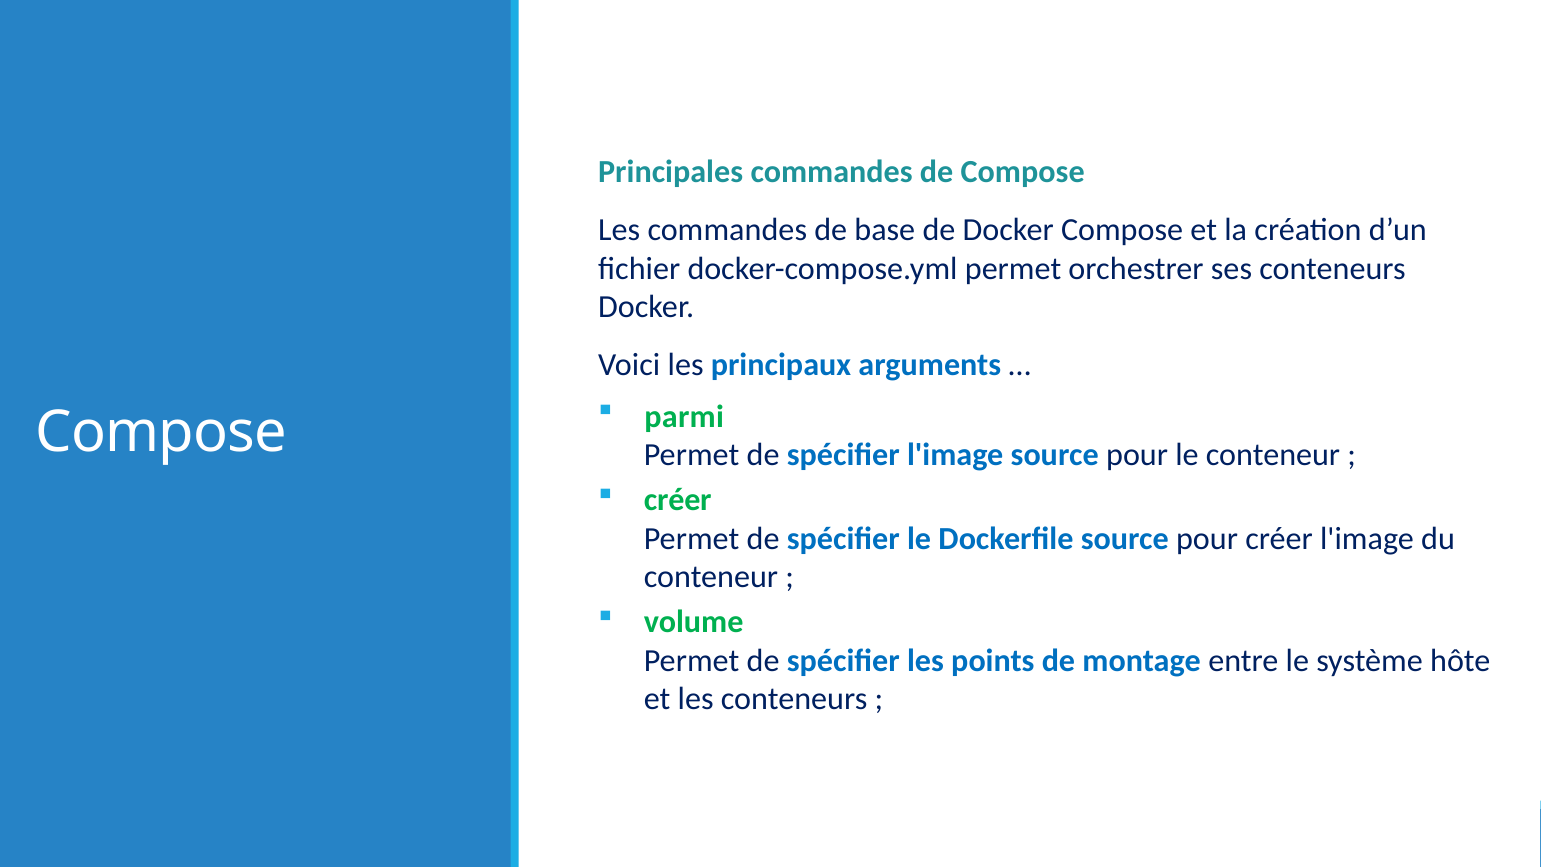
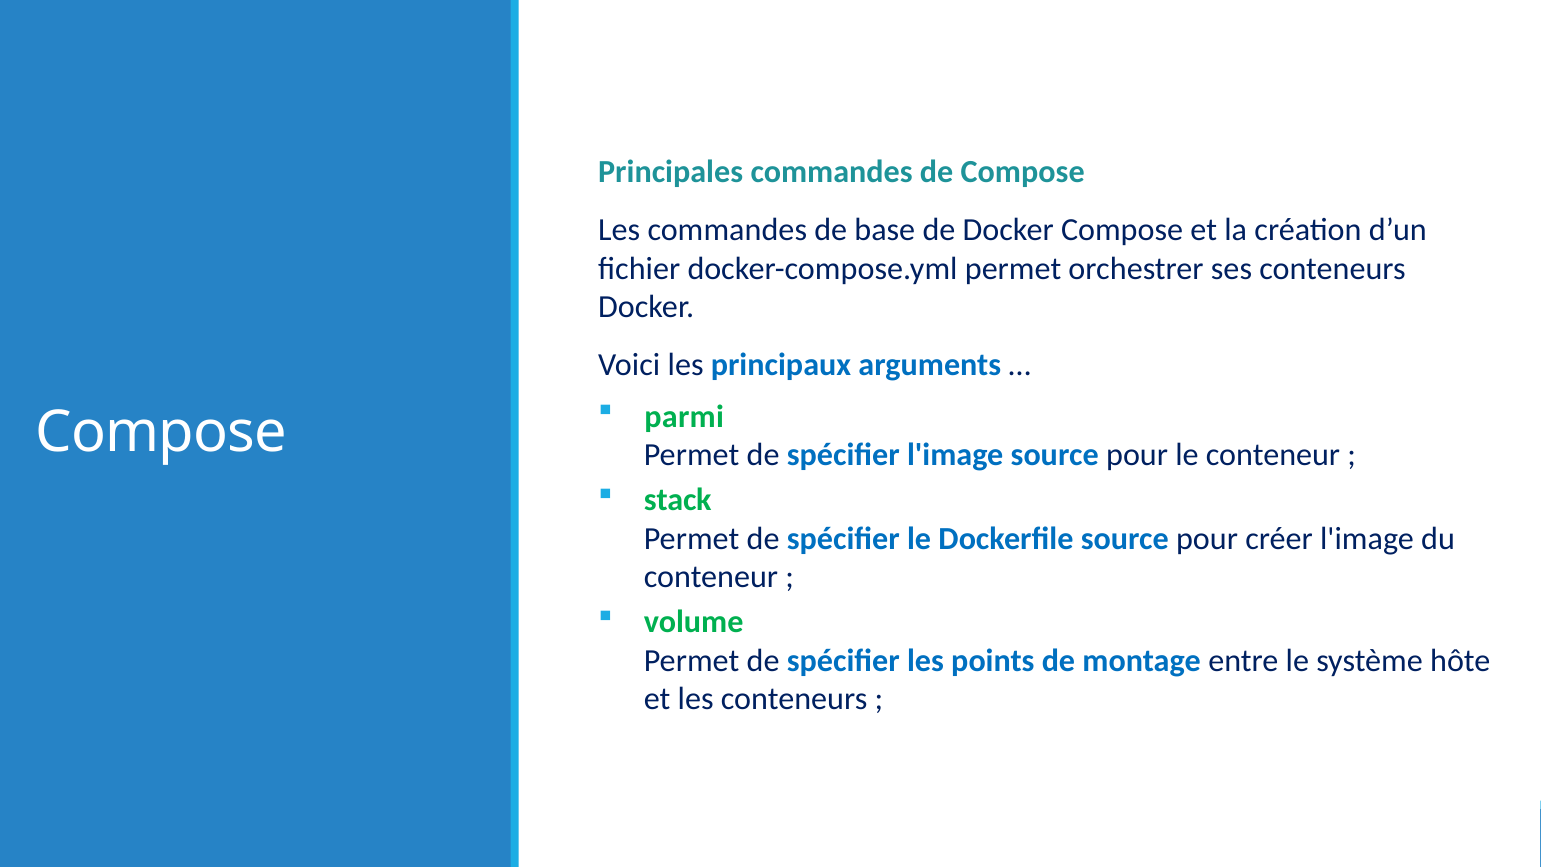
créer at (678, 500): créer -> stack
